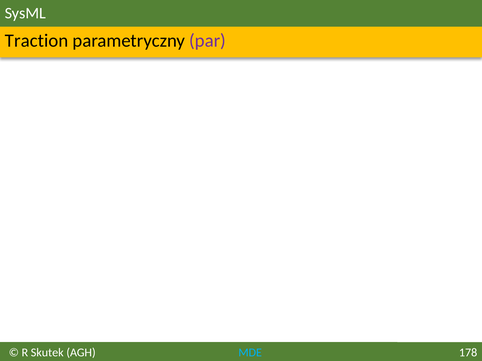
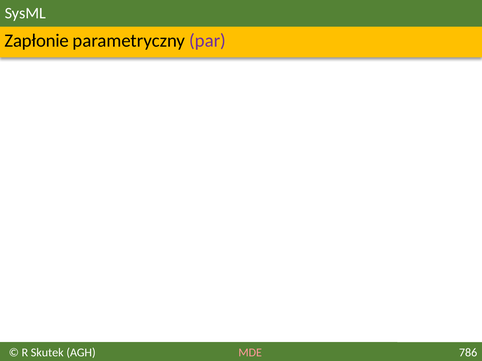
Traction: Traction -> Zapłonie
MDE colour: light blue -> pink
178: 178 -> 786
